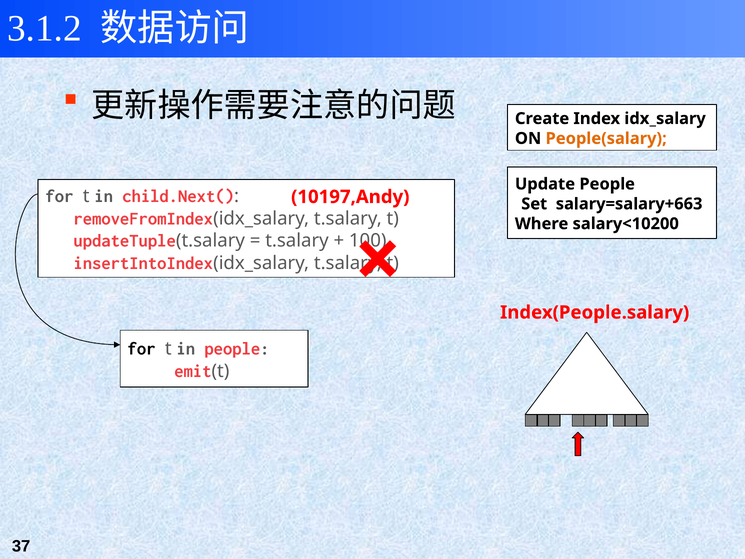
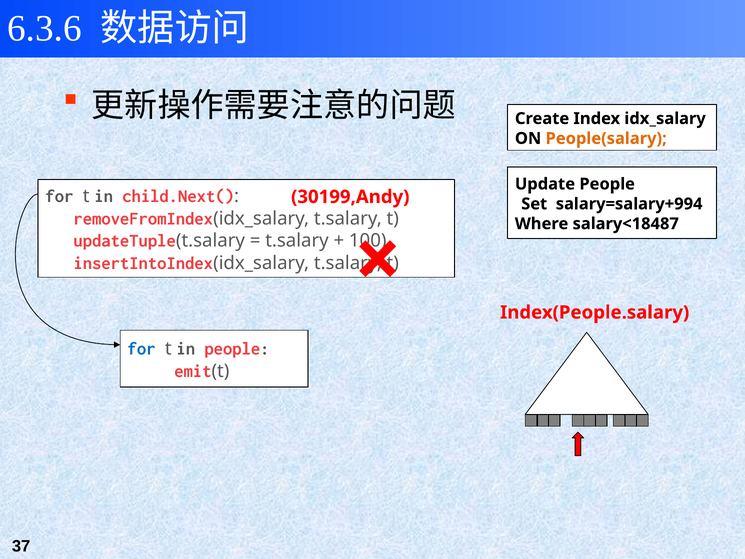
3.1.2: 3.1.2 -> 6.3.6
10197,Andy: 10197,Andy -> 30199,Andy
salary=salary+663: salary=salary+663 -> salary=salary+994
salary<10200: salary<10200 -> salary<18487
for at (142, 349) colour: black -> blue
